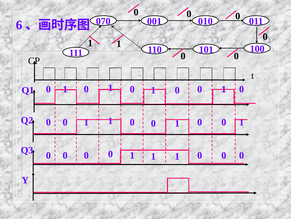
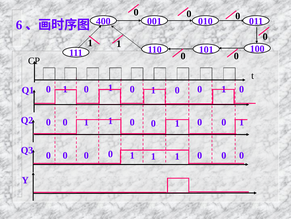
070: 070 -> 400
